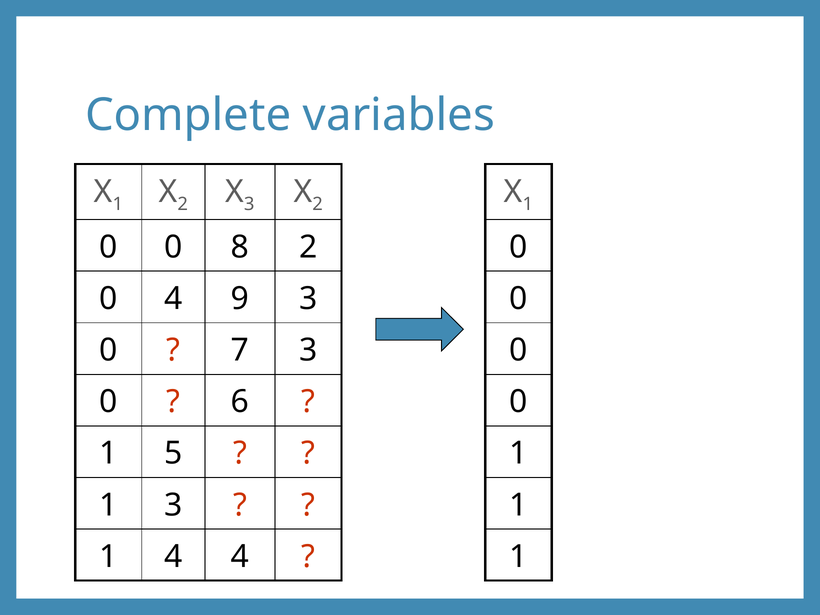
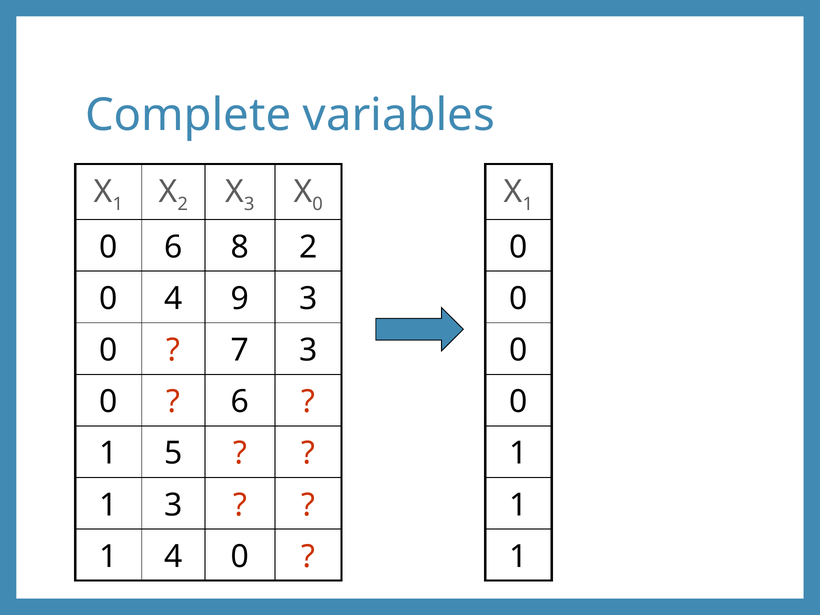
2 at (318, 204): 2 -> 0
0 at (173, 247): 0 -> 6
4 4: 4 -> 0
